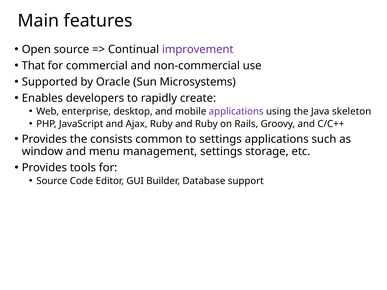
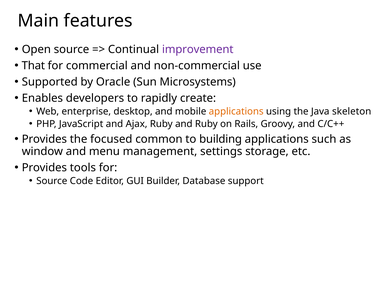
applications at (236, 111) colour: purple -> orange
consists: consists -> focused
to settings: settings -> building
